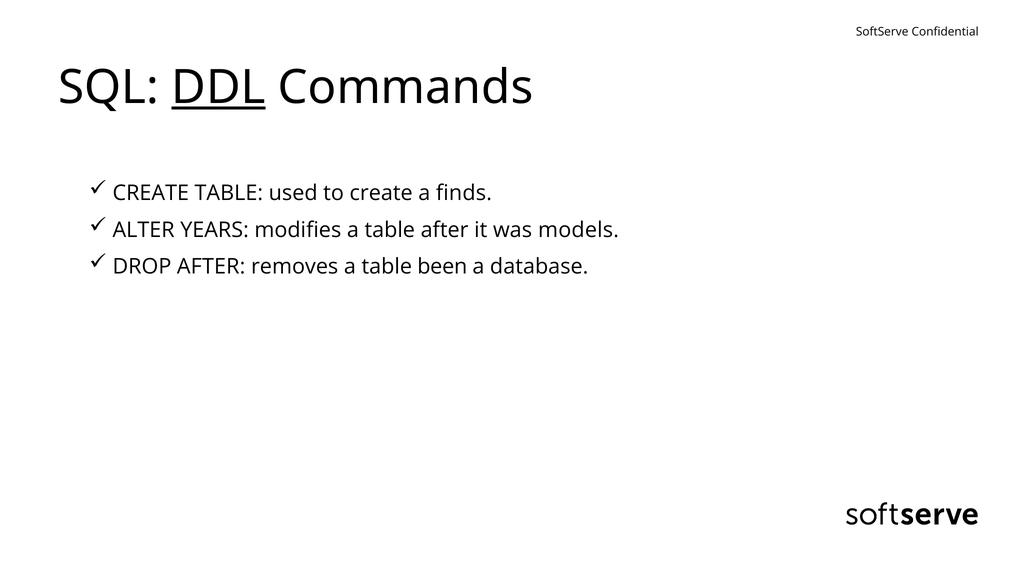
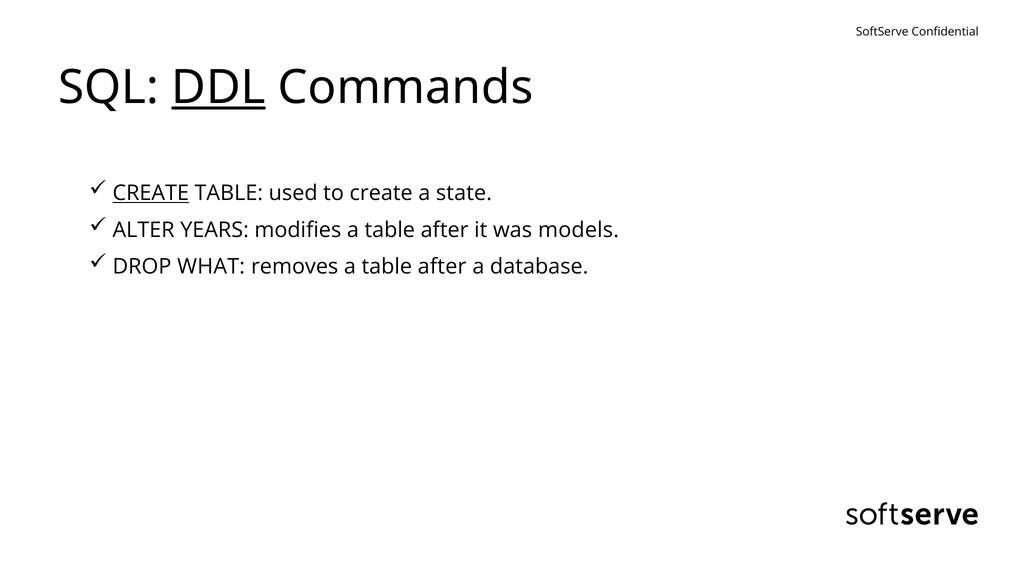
CREATE at (151, 193) underline: none -> present
finds: finds -> state
DROP AFTER: AFTER -> WHAT
removes a table been: been -> after
